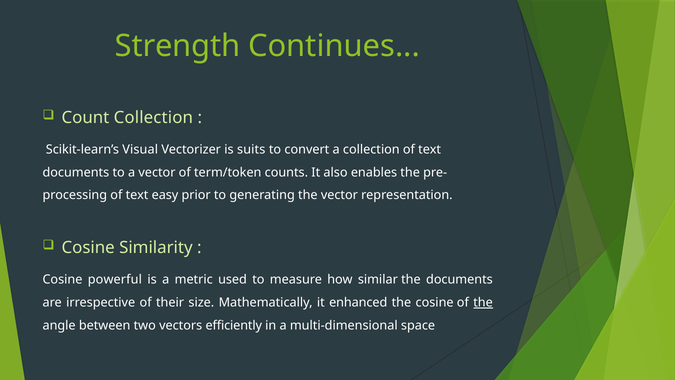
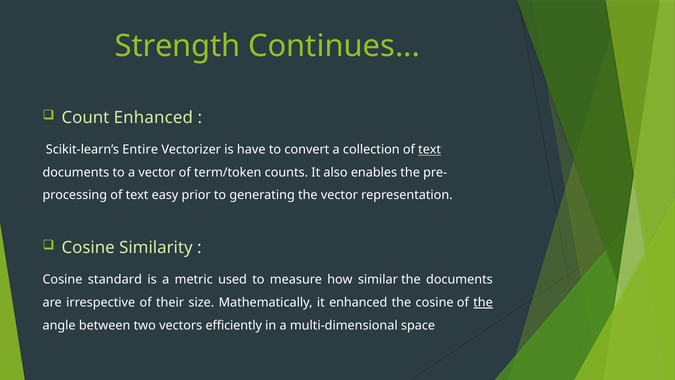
Count Collection: Collection -> Enhanced
Visual: Visual -> Entire
suits: suits -> have
text at (430, 150) underline: none -> present
powerful: powerful -> standard
